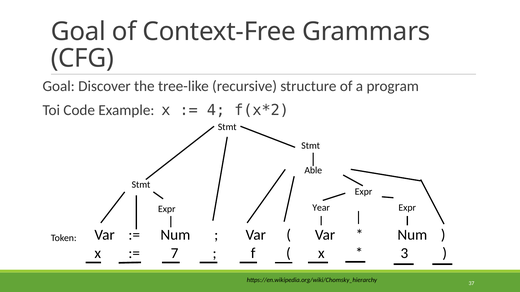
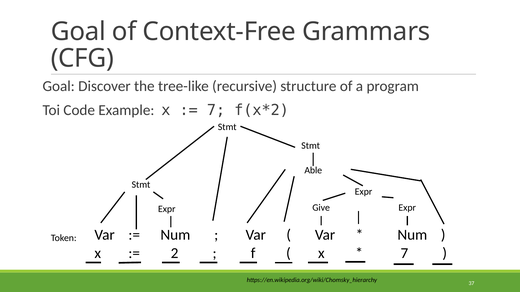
4 at (216, 110): 4 -> 7
Year: Year -> Give
7: 7 -> 2
3 at (404, 254): 3 -> 7
